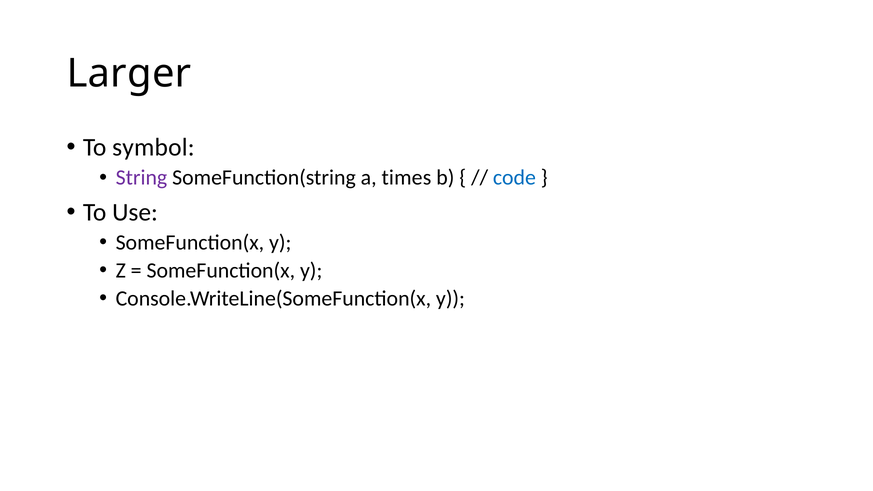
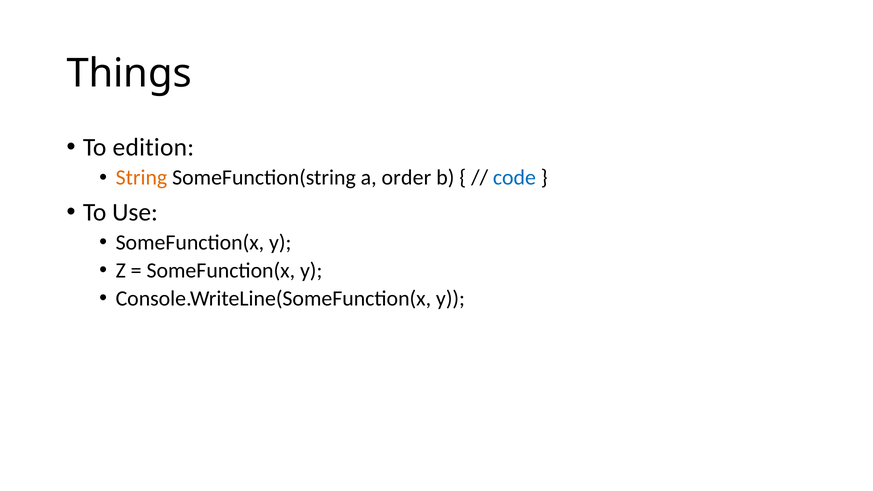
Larger: Larger -> Things
symbol: symbol -> edition
String colour: purple -> orange
times: times -> order
